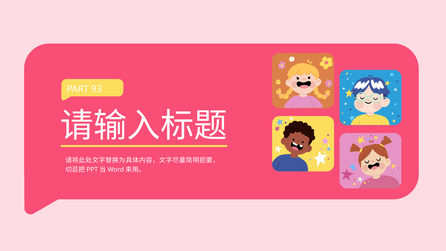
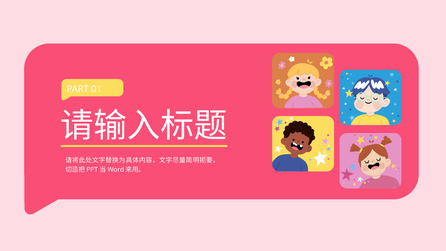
93: 93 -> 01
